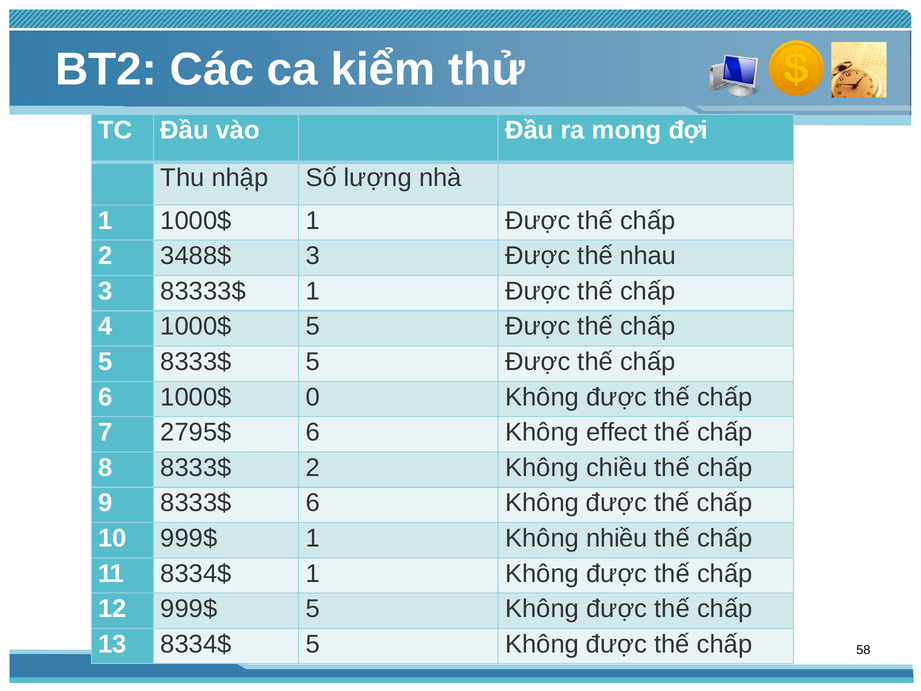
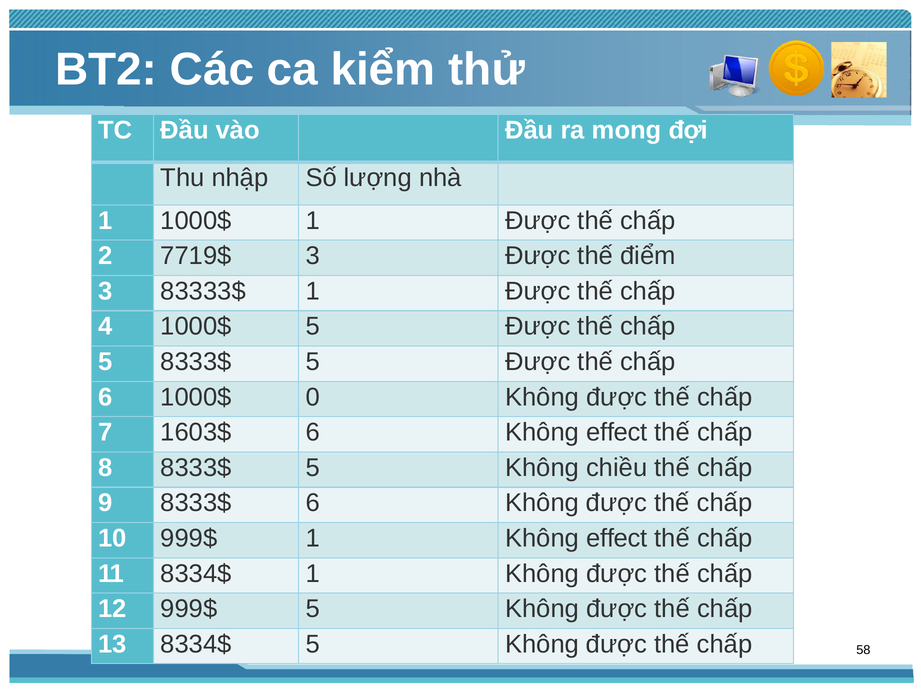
3488$: 3488$ -> 7719$
nhau: nhau -> điểm
2795$: 2795$ -> 1603$
8 8333$ 2: 2 -> 5
1 Không nhiều: nhiều -> effect
